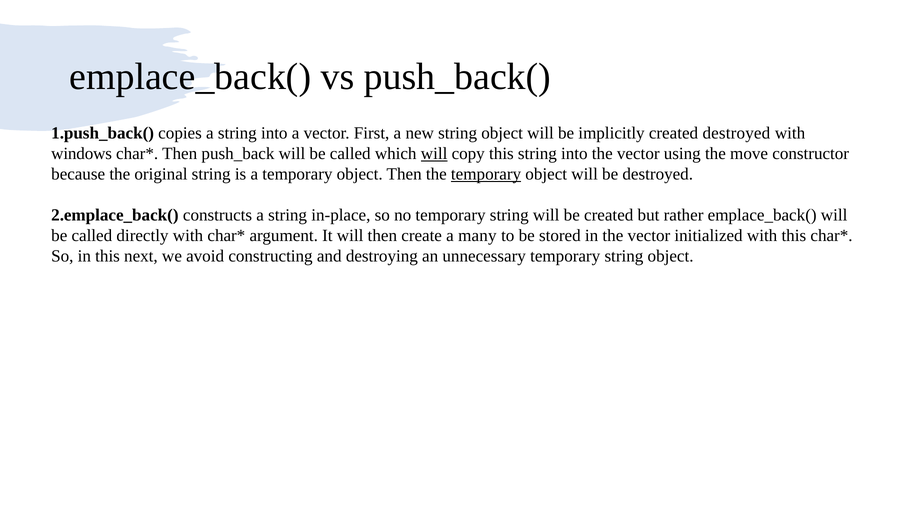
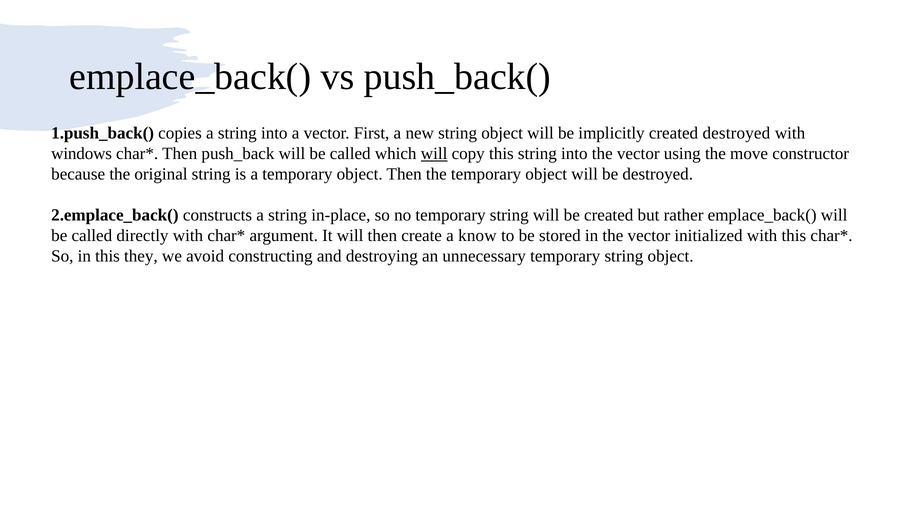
temporary at (486, 174) underline: present -> none
many: many -> know
next: next -> they
